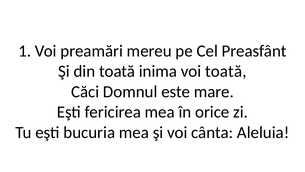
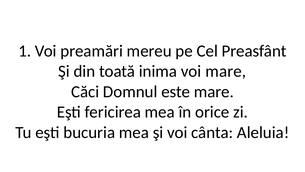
voi toată: toată -> mare
